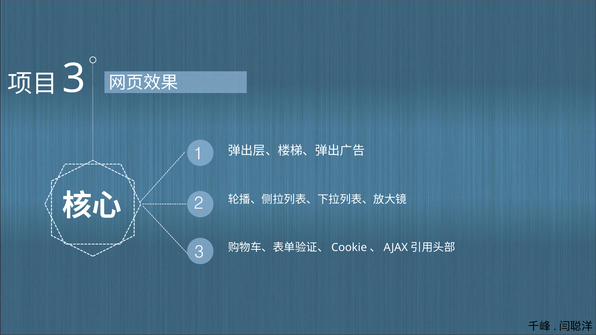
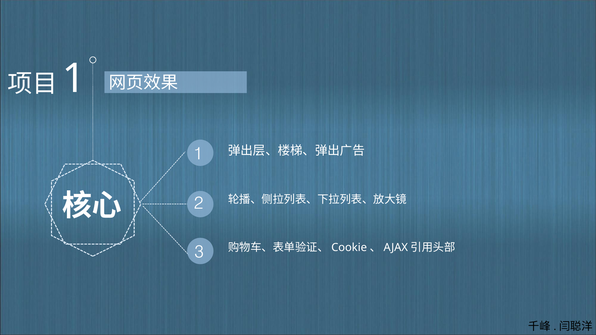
3 at (74, 79): 3 -> 1
